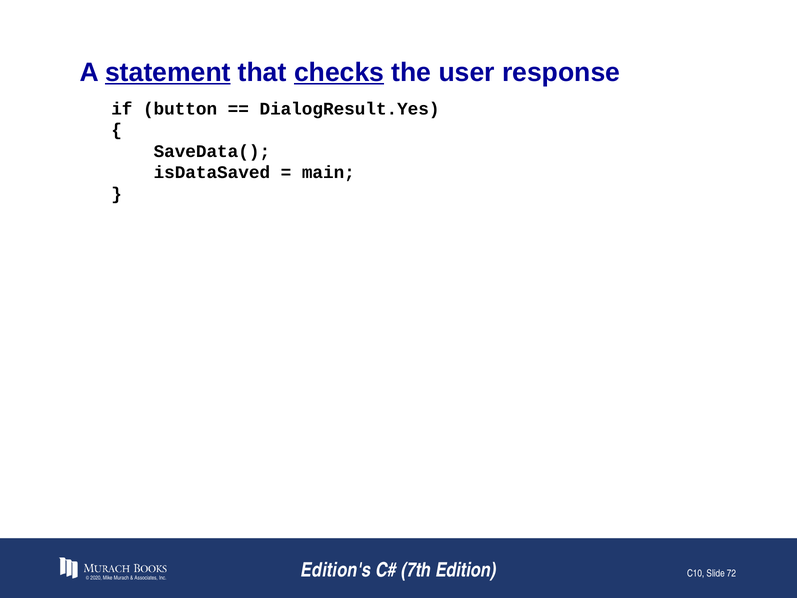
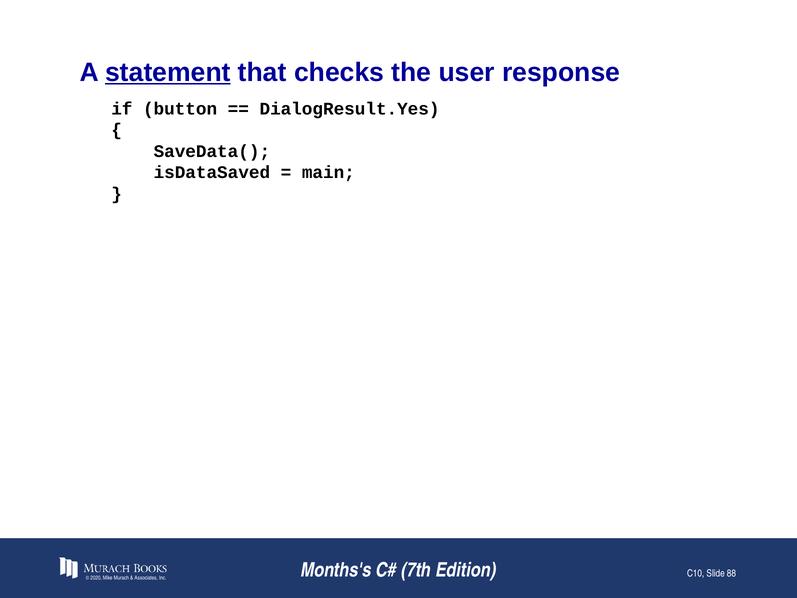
checks underline: present -> none
Edition's: Edition's -> Months's
72: 72 -> 88
